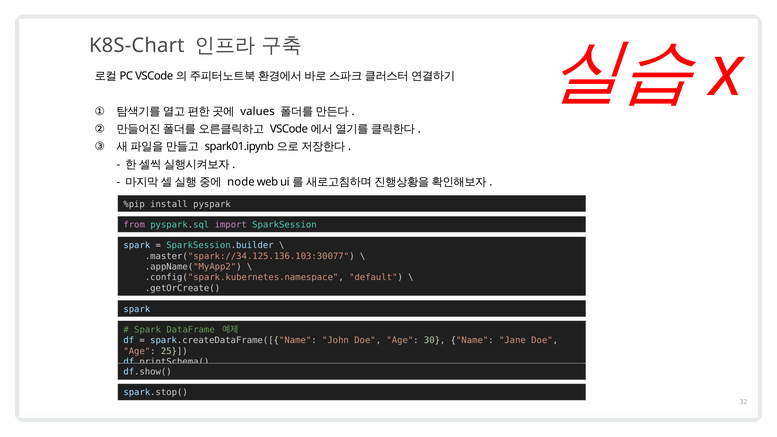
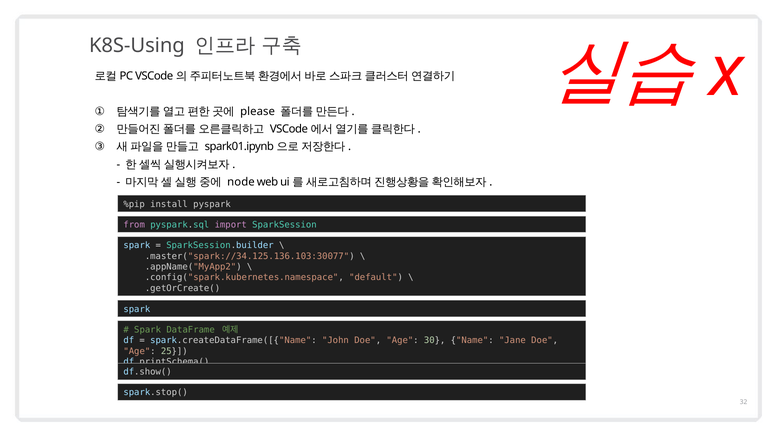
K8S-Chart: K8S-Chart -> K8S-Using
values: values -> please
